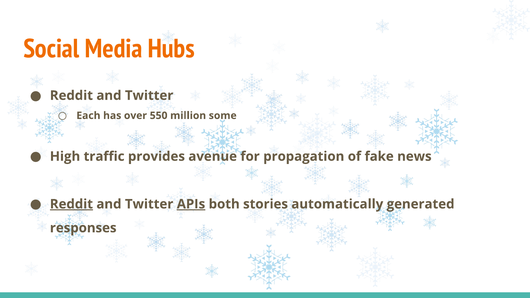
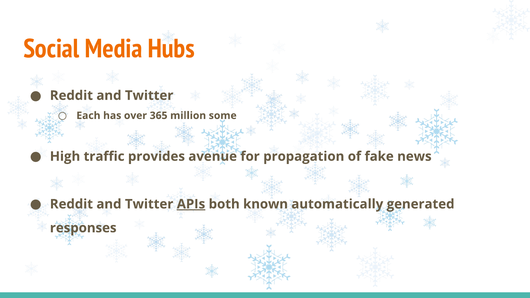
550: 550 -> 365
Reddit at (71, 204) underline: present -> none
stories: stories -> known
